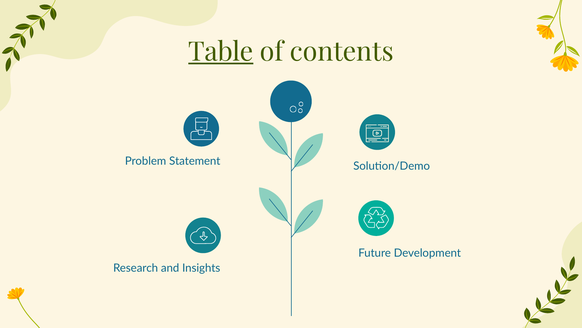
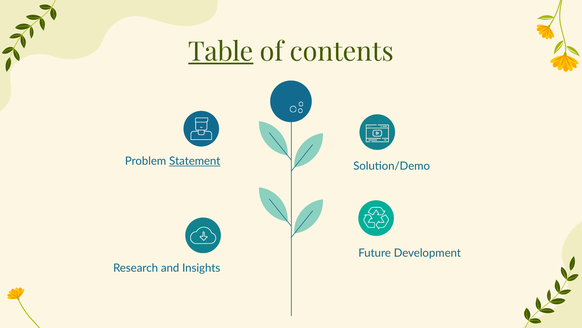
Statement underline: none -> present
